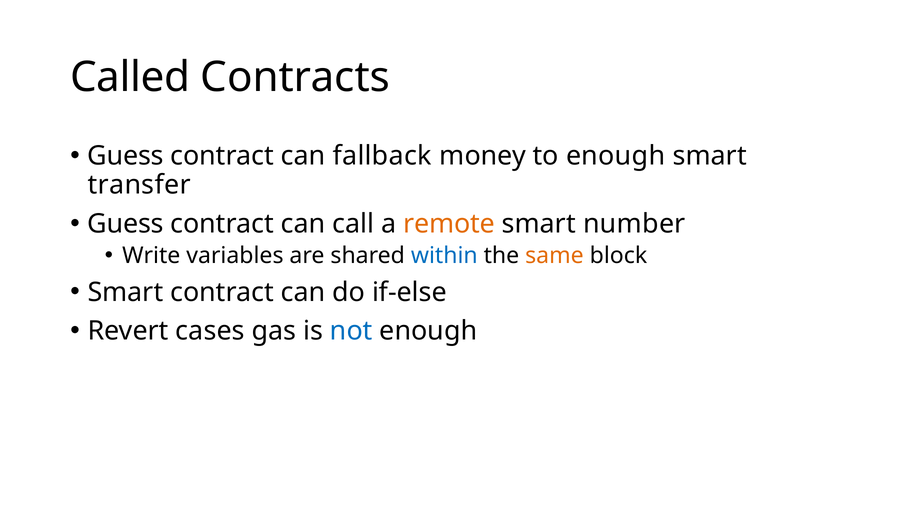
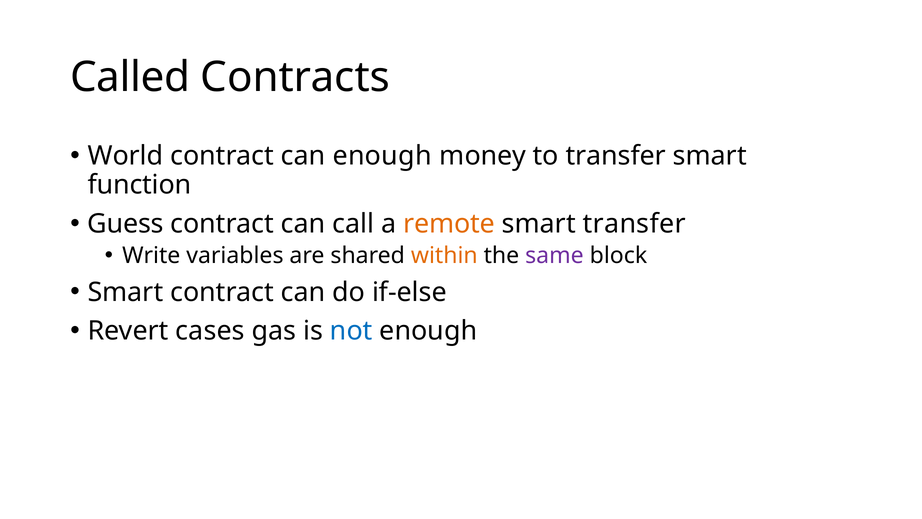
Guess at (126, 156): Guess -> World
can fallback: fallback -> enough
to enough: enough -> transfer
transfer: transfer -> function
smart number: number -> transfer
within colour: blue -> orange
same colour: orange -> purple
